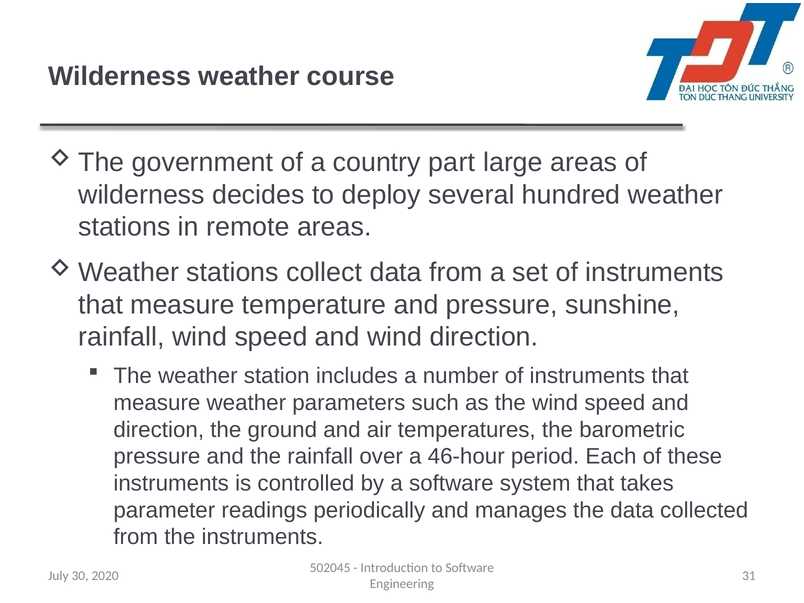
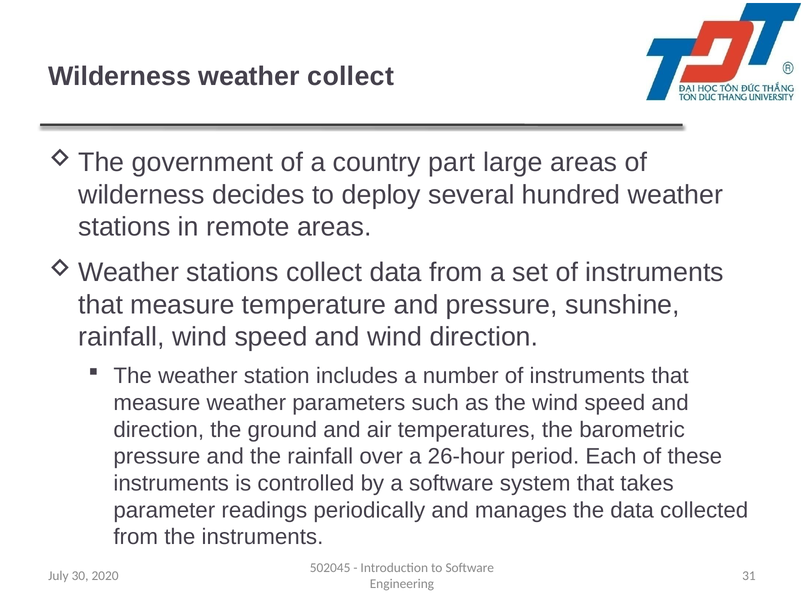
weather course: course -> collect
46-hour: 46-hour -> 26-hour
